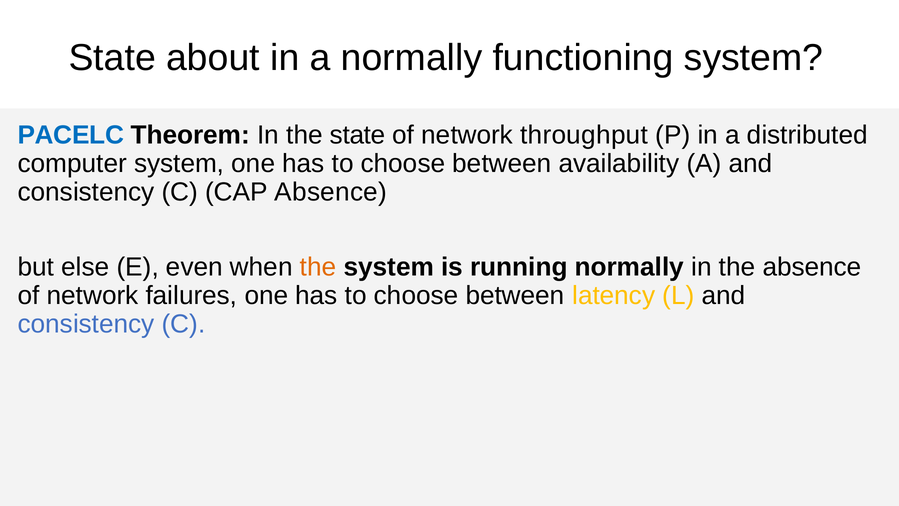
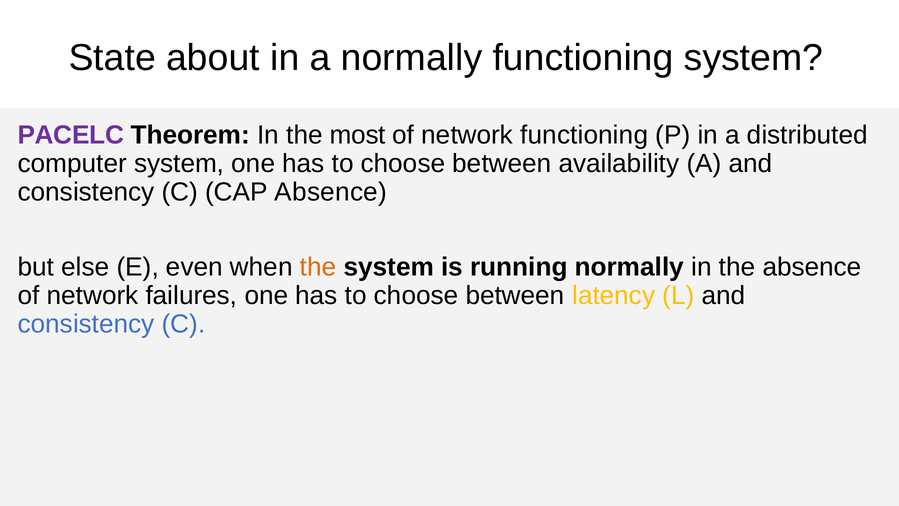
PACELC colour: blue -> purple
the state: state -> most
network throughput: throughput -> functioning
